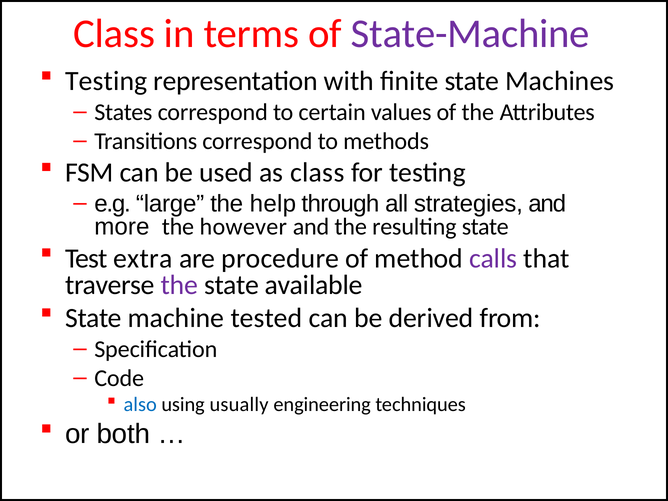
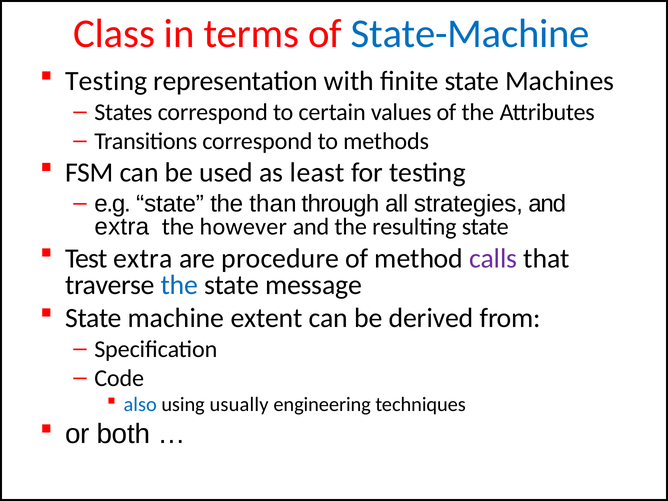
State-Machine colour: purple -> blue
as class: class -> least
e.g large: large -> state
help: help -> than
more at (122, 227): more -> extra
the at (179, 285) colour: purple -> blue
available: available -> message
tested: tested -> extent
